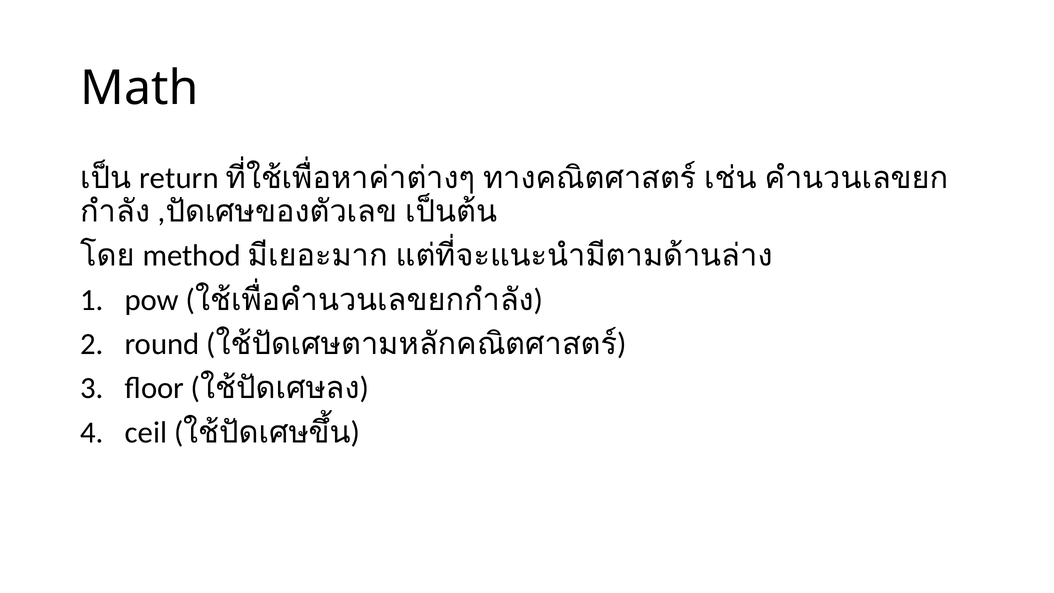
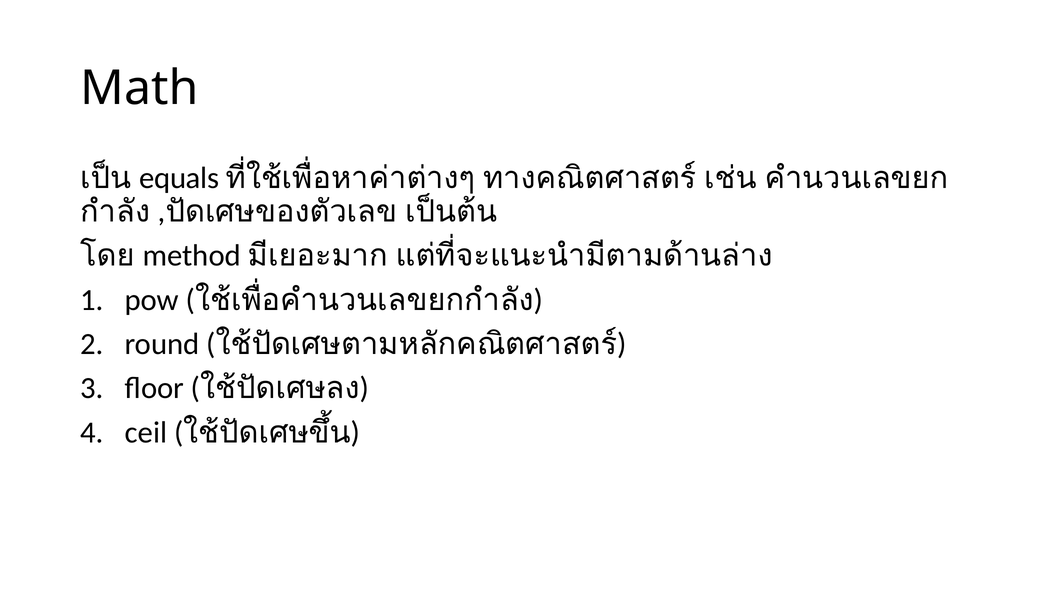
return: return -> equals
